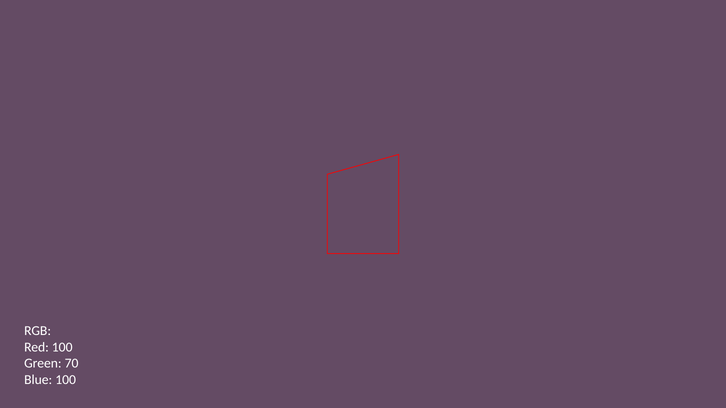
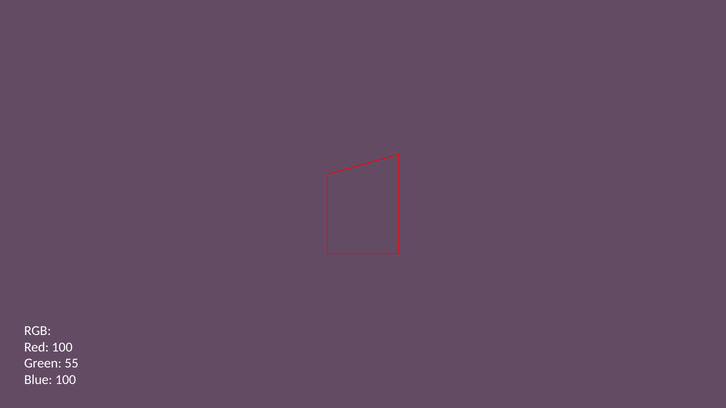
70: 70 -> 55
